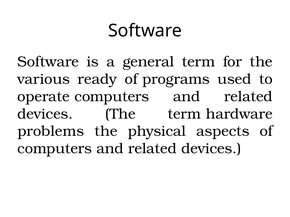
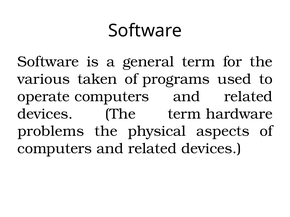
ready: ready -> taken
